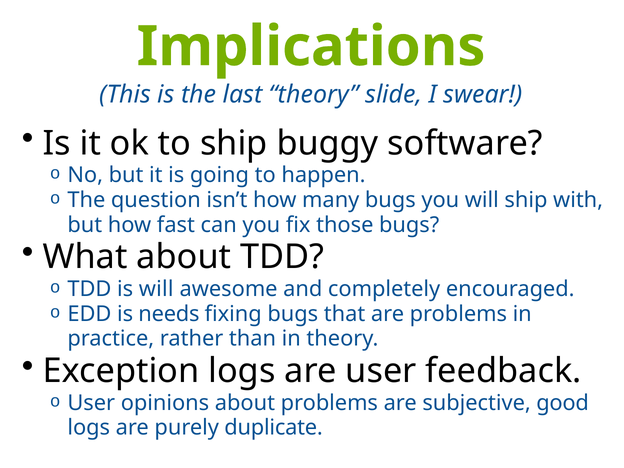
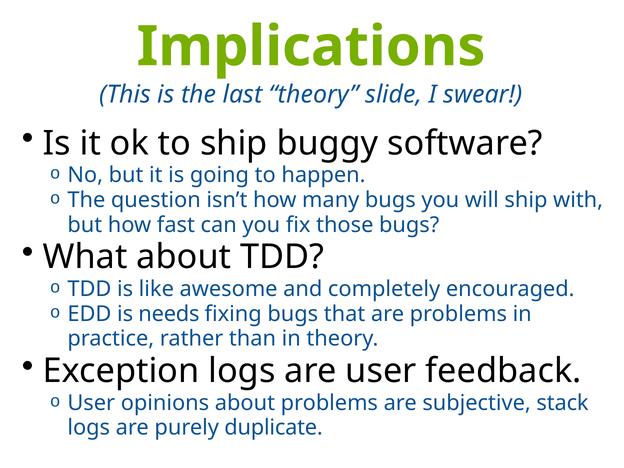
is will: will -> like
good: good -> stack
